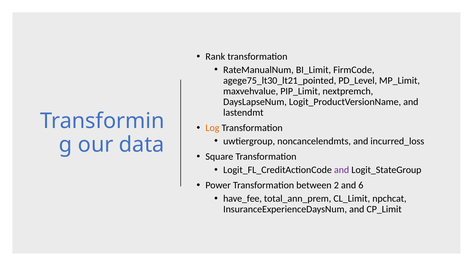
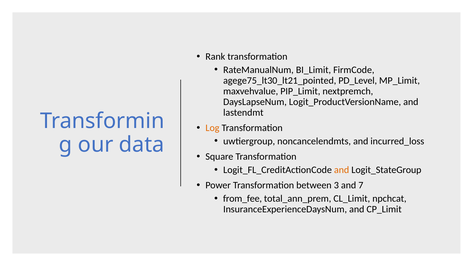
and at (342, 170) colour: purple -> orange
2: 2 -> 3
6: 6 -> 7
have_fee: have_fee -> from_fee
